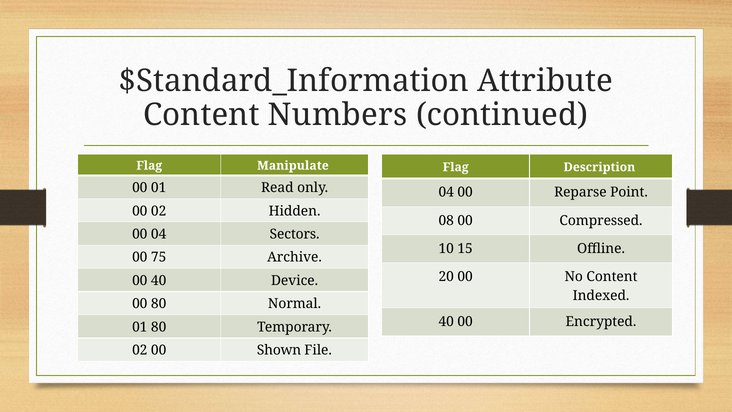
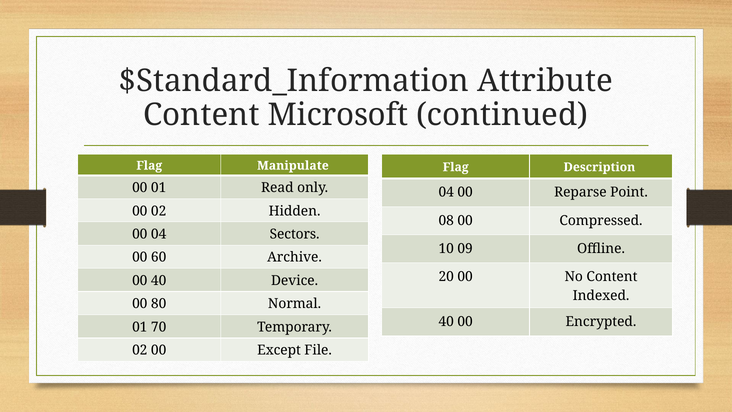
Numbers: Numbers -> Microsoft
15: 15 -> 09
75: 75 -> 60
01 80: 80 -> 70
Shown: Shown -> Except
